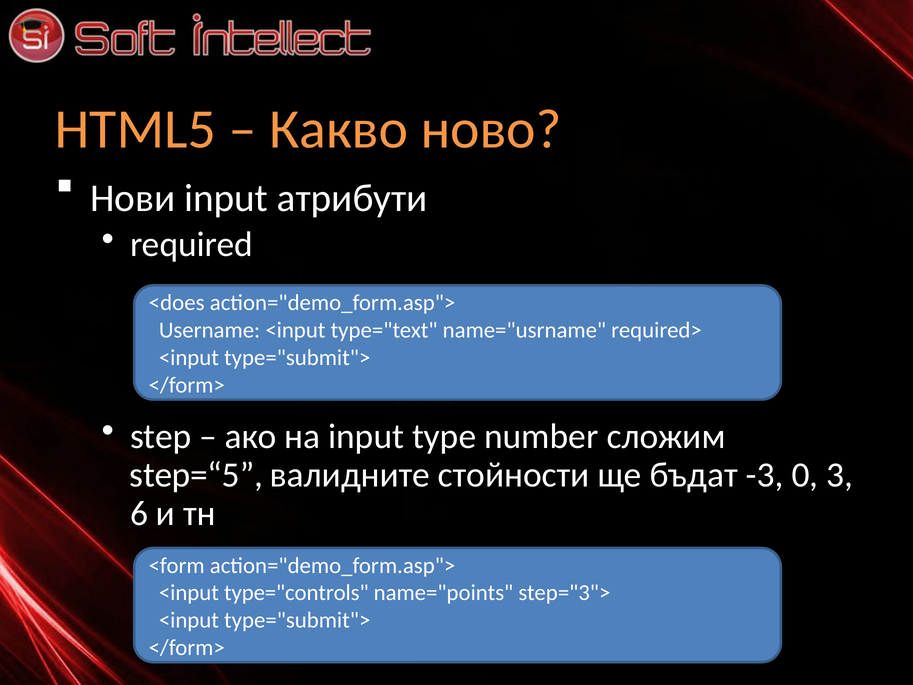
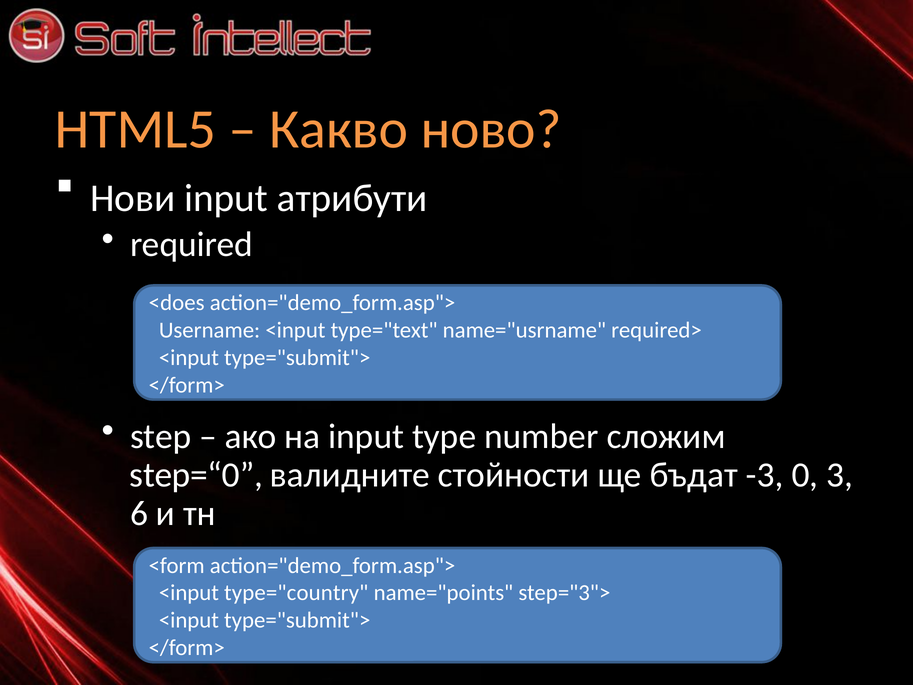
step=“5: step=“5 -> step=“0
type="controls: type="controls -> type="country
